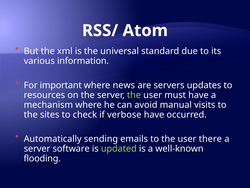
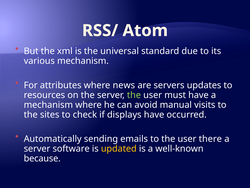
various information: information -> mechanism
important: important -> attributes
verbose: verbose -> displays
updated colour: light green -> yellow
flooding: flooding -> because
